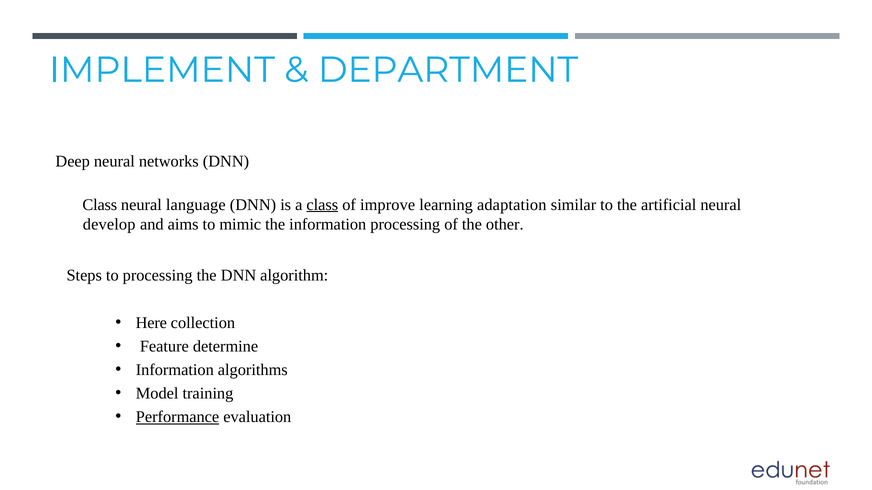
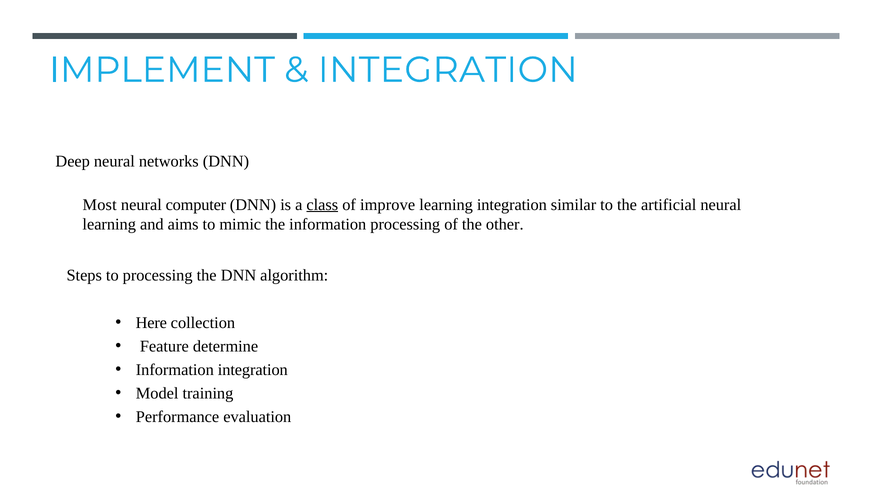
DEPARTMENT at (448, 70): DEPARTMENT -> INTEGRATION
Class at (100, 205): Class -> Most
language: language -> computer
learning adaptation: adaptation -> integration
develop at (109, 225): develop -> learning
Information algorithms: algorithms -> integration
Performance underline: present -> none
